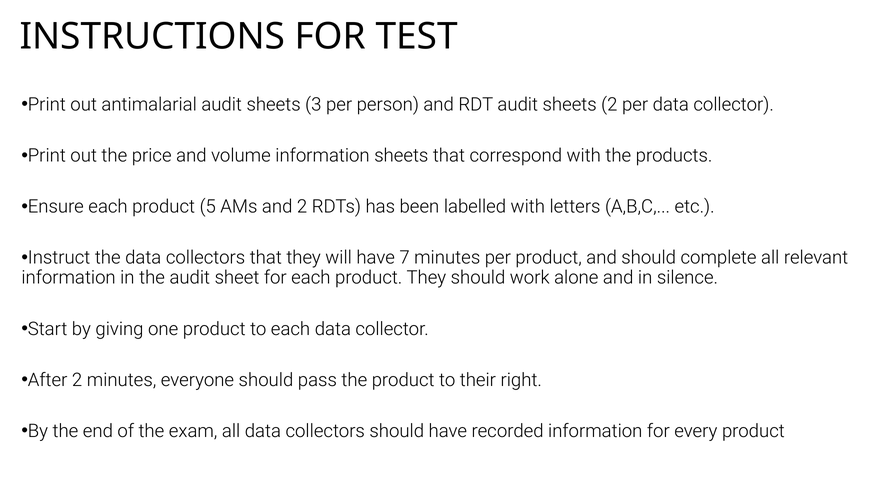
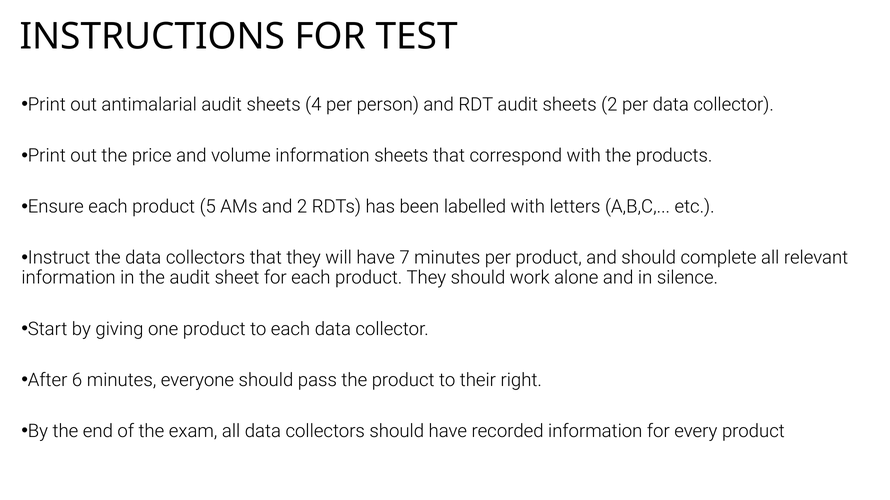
3: 3 -> 4
After 2: 2 -> 6
